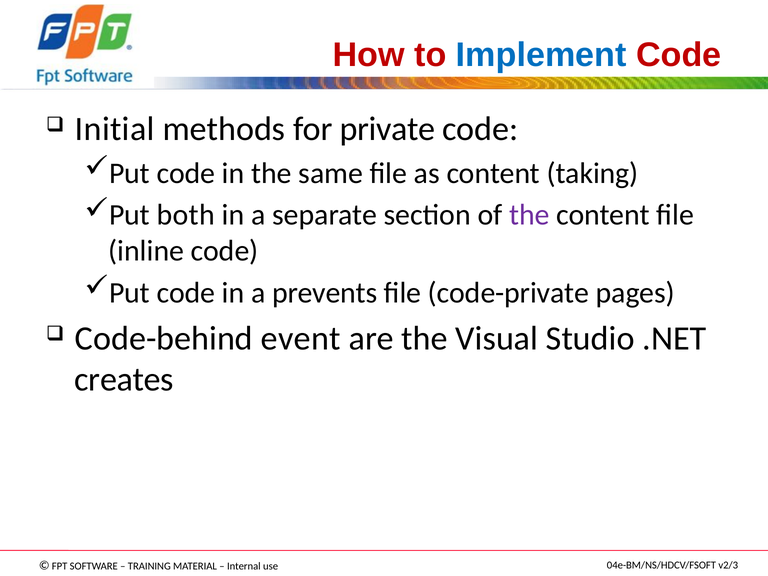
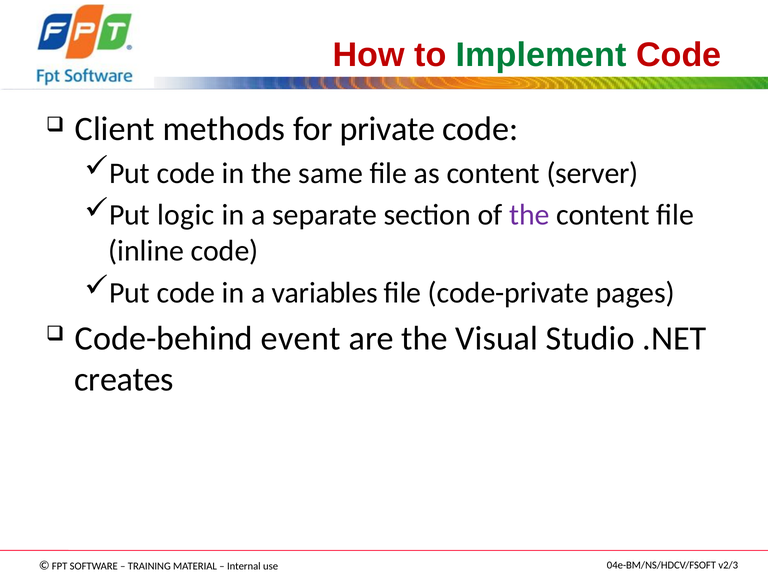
Implement colour: blue -> green
Initial: Initial -> Client
taking: taking -> server
both: both -> logic
prevents: prevents -> variables
